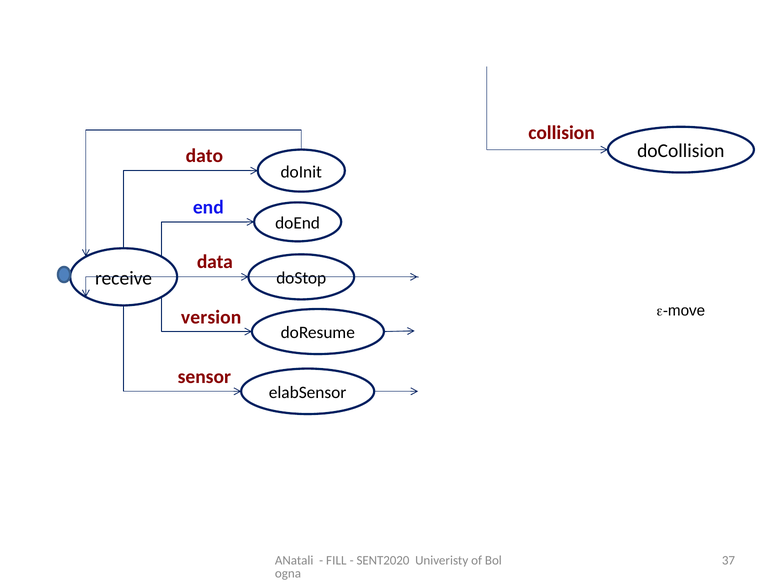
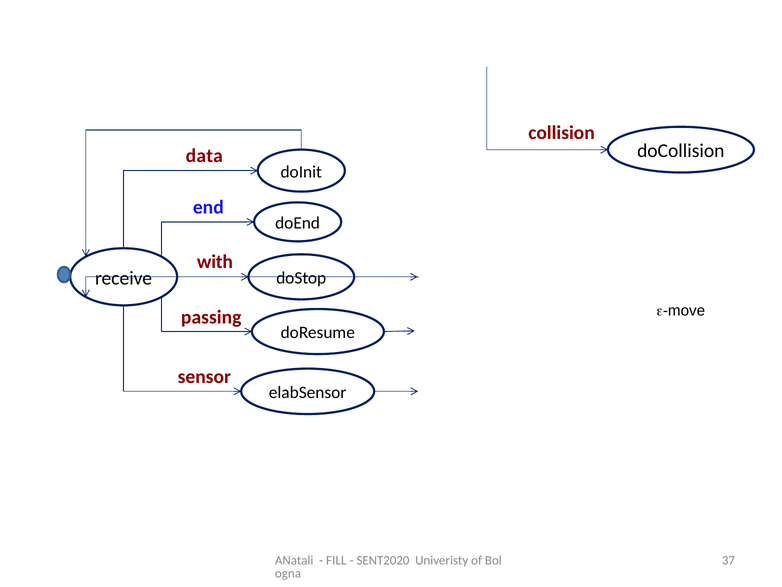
dato: dato -> data
data: data -> with
version: version -> passing
